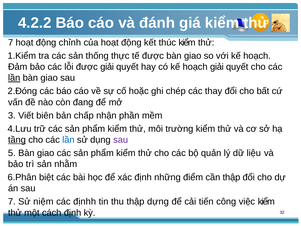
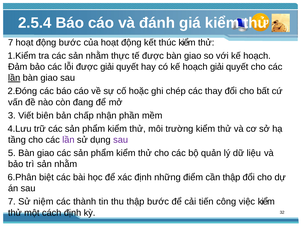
4.2.2: 4.2.2 -> 2.5.4
động chỉnh: chỉnh -> bước
các sản thống: thống -> nhằm
tầng underline: present -> none
lần at (68, 140) colour: blue -> purple
địnhh: địnhh -> thành
thập dựng: dựng -> bước
